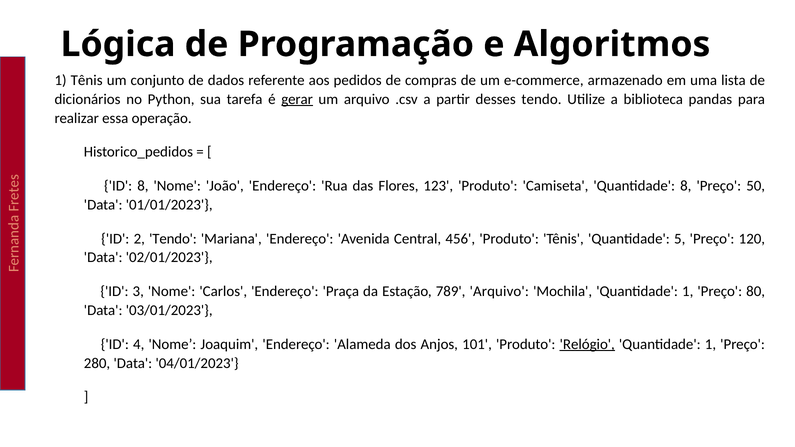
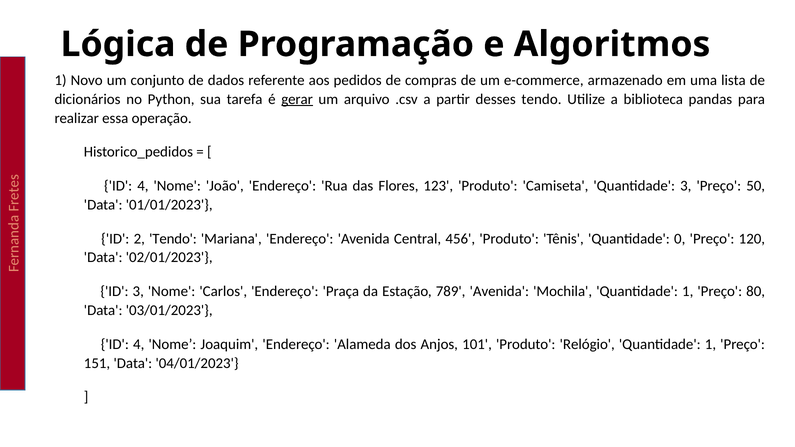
1 Tênis: Tênis -> Novo
8 at (143, 186): 8 -> 4
Quantidade 8: 8 -> 3
5: 5 -> 0
789 Arquivo: Arquivo -> Avenida
Relógio underline: present -> none
280: 280 -> 151
